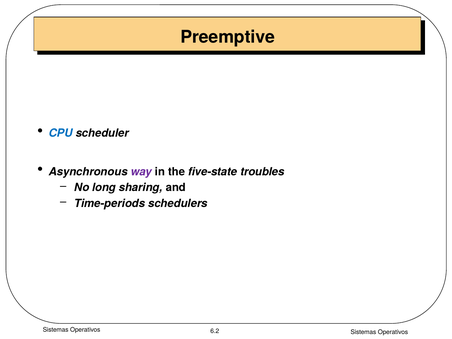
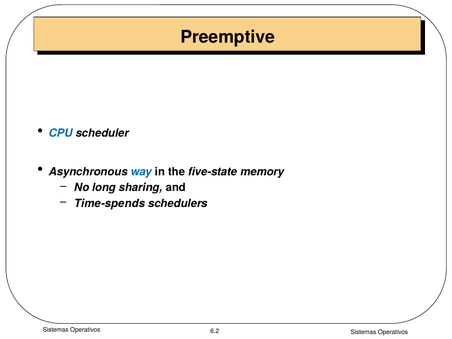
way colour: purple -> blue
troubles: troubles -> memory
Time-periods: Time-periods -> Time-spends
